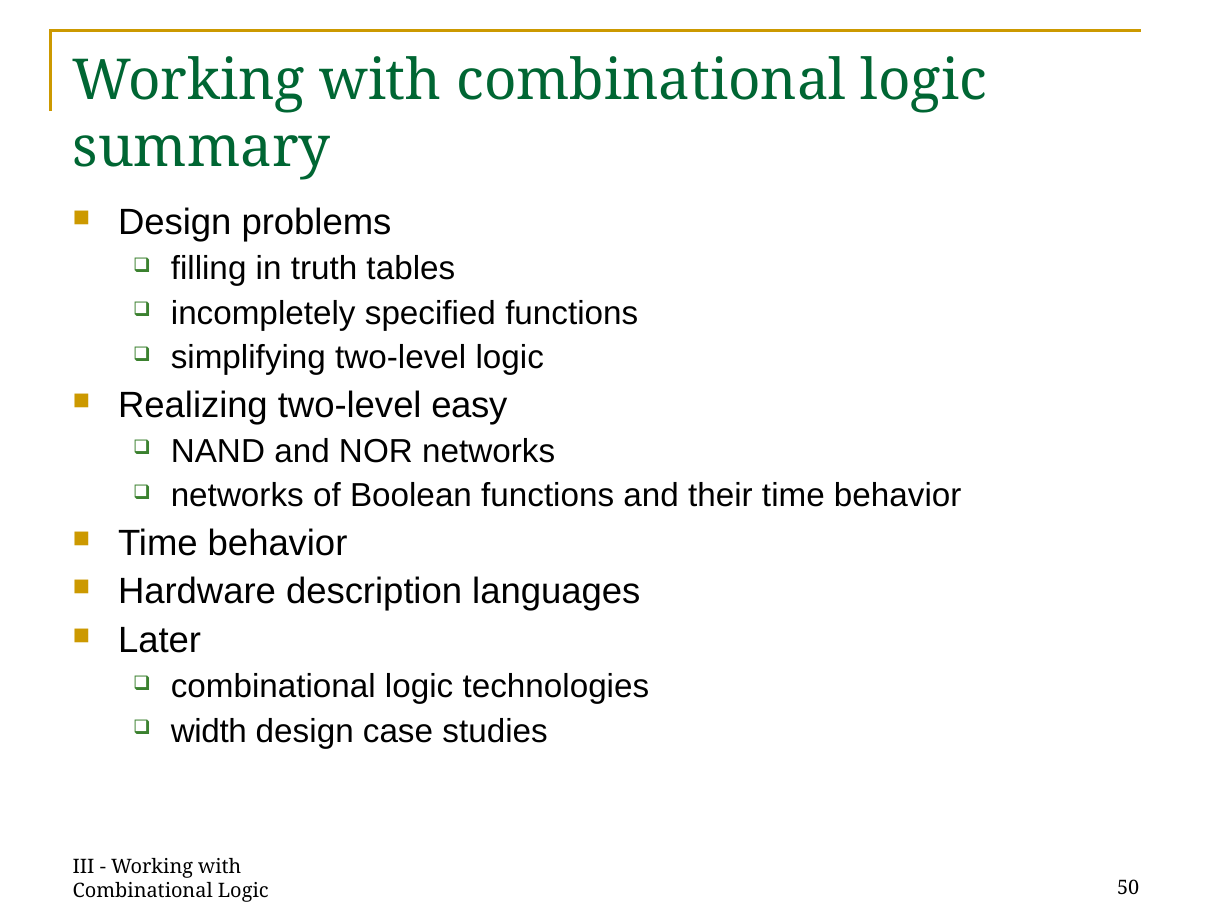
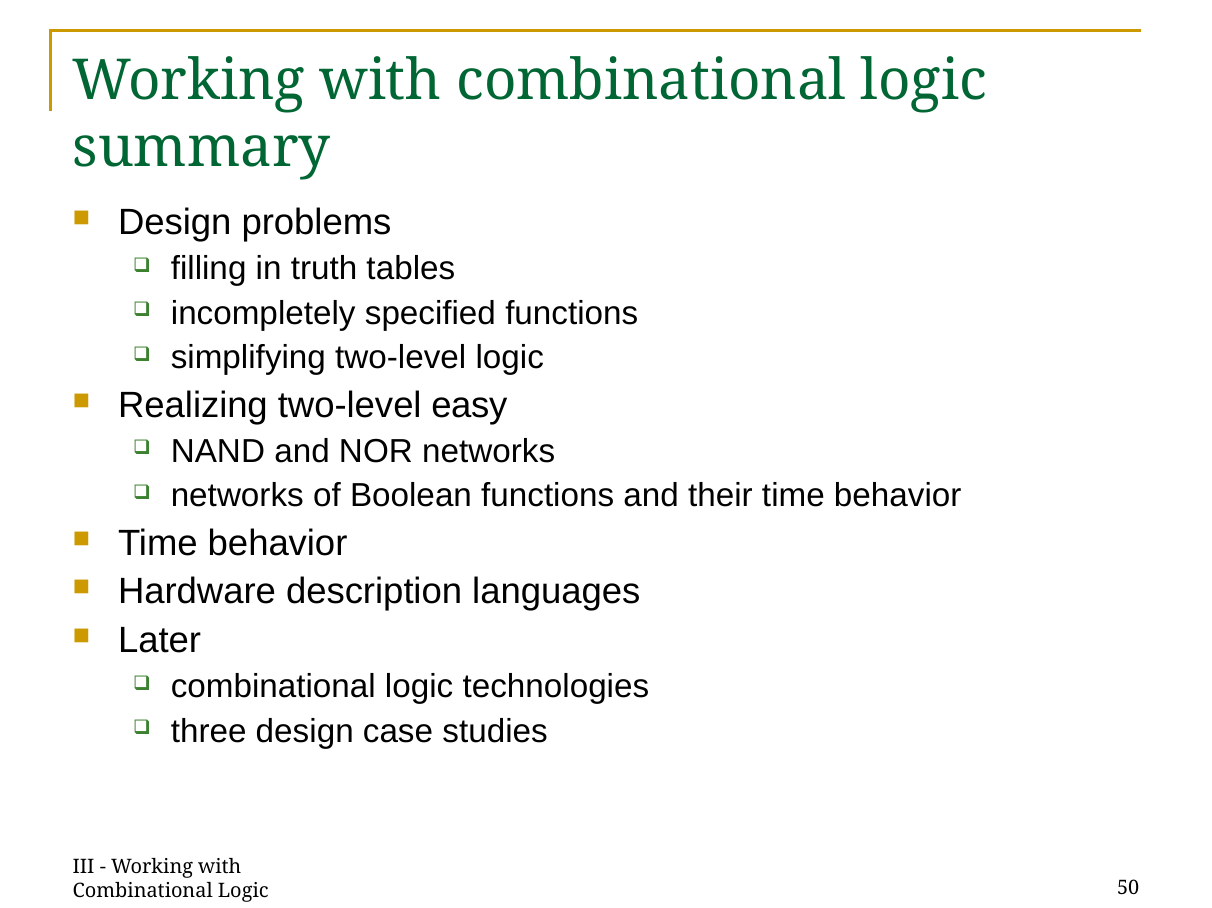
width: width -> three
